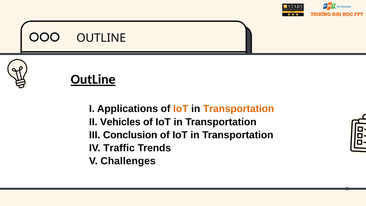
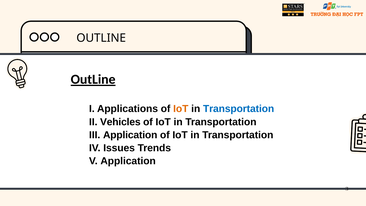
Transportation at (239, 109) colour: orange -> blue
III Conclusion: Conclusion -> Application
Traffic: Traffic -> Issues
V Challenges: Challenges -> Application
